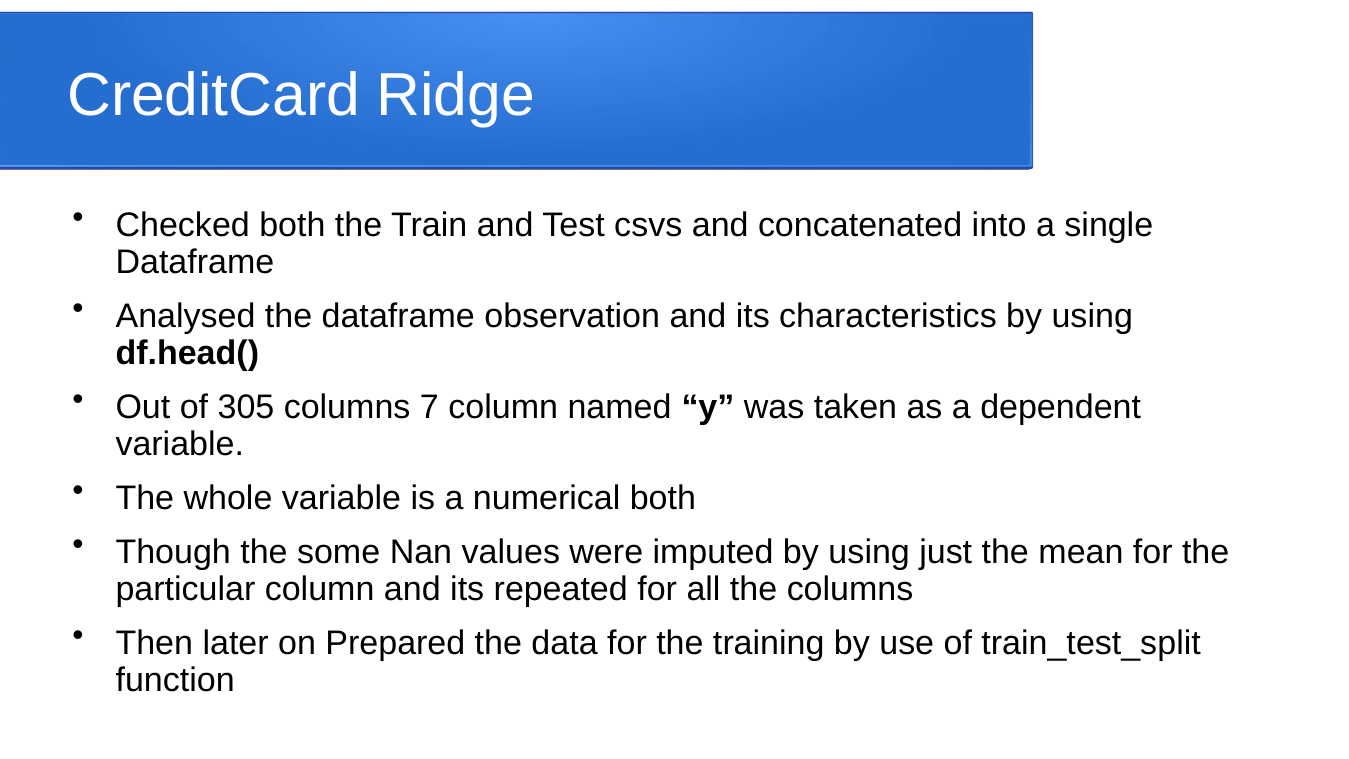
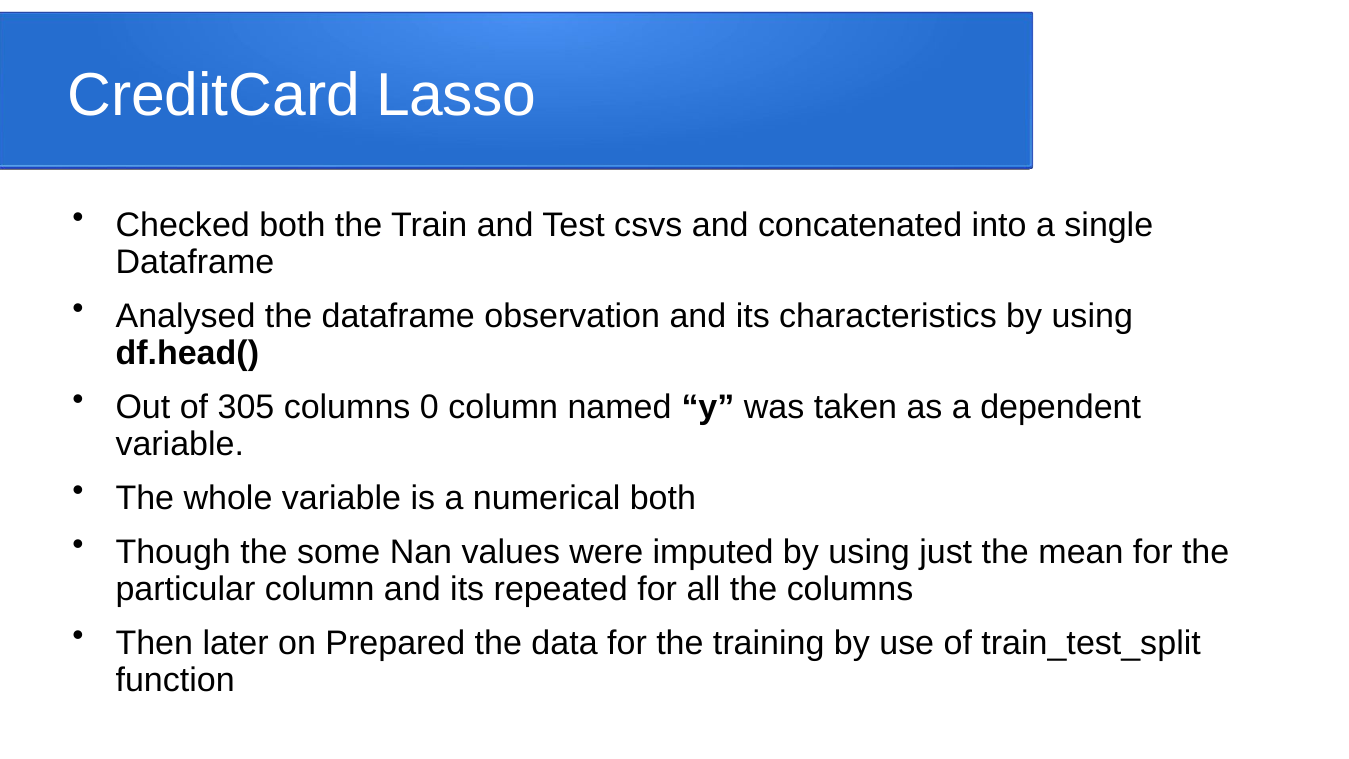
Ridge: Ridge -> Lasso
7: 7 -> 0
